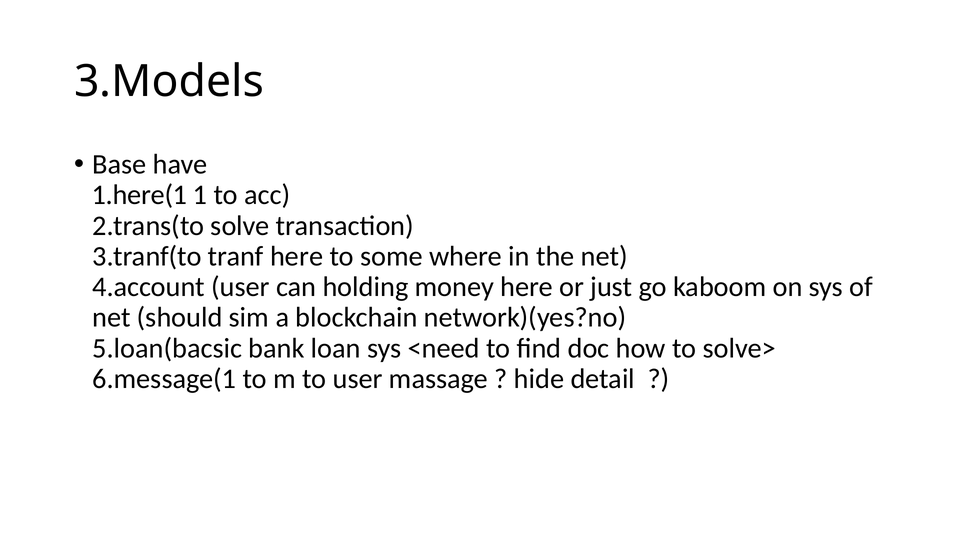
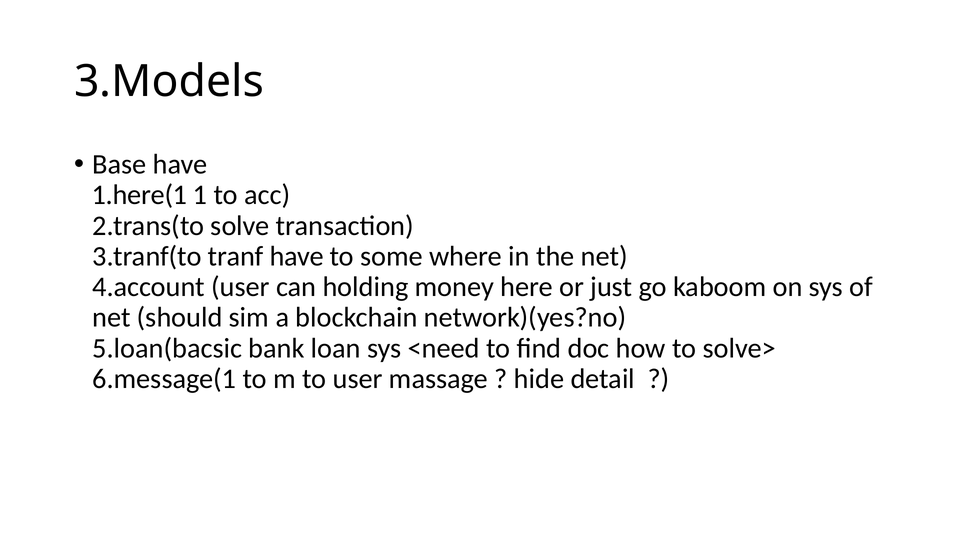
tranf here: here -> have
